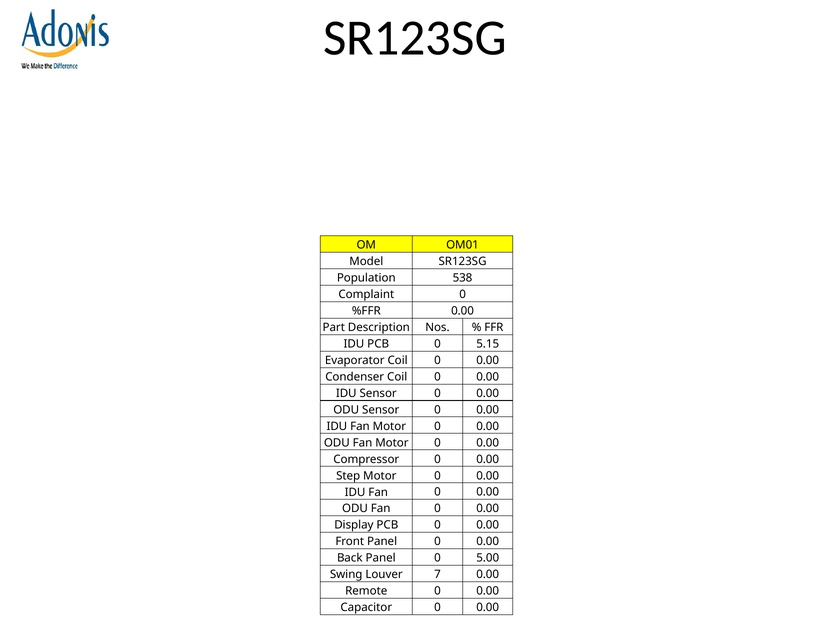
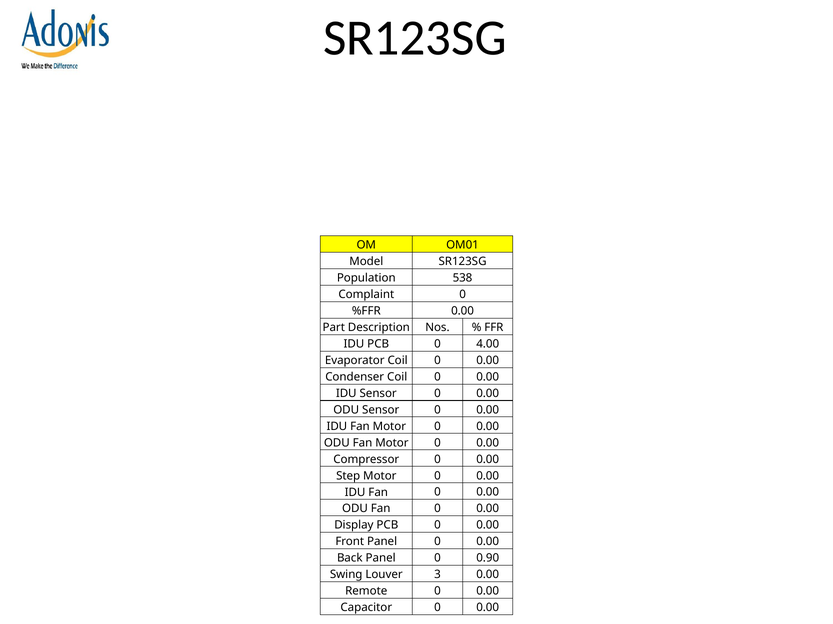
5.15: 5.15 -> 4.00
5.00: 5.00 -> 0.90
7: 7 -> 3
